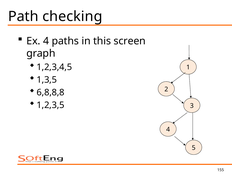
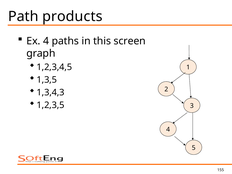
checking: checking -> products
6,8,8,8: 6,8,8,8 -> 1,3,4,3
